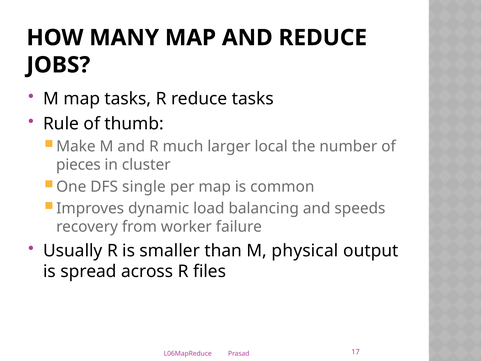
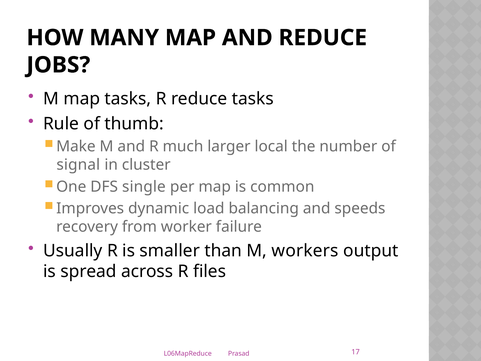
pieces: pieces -> signal
physical: physical -> workers
